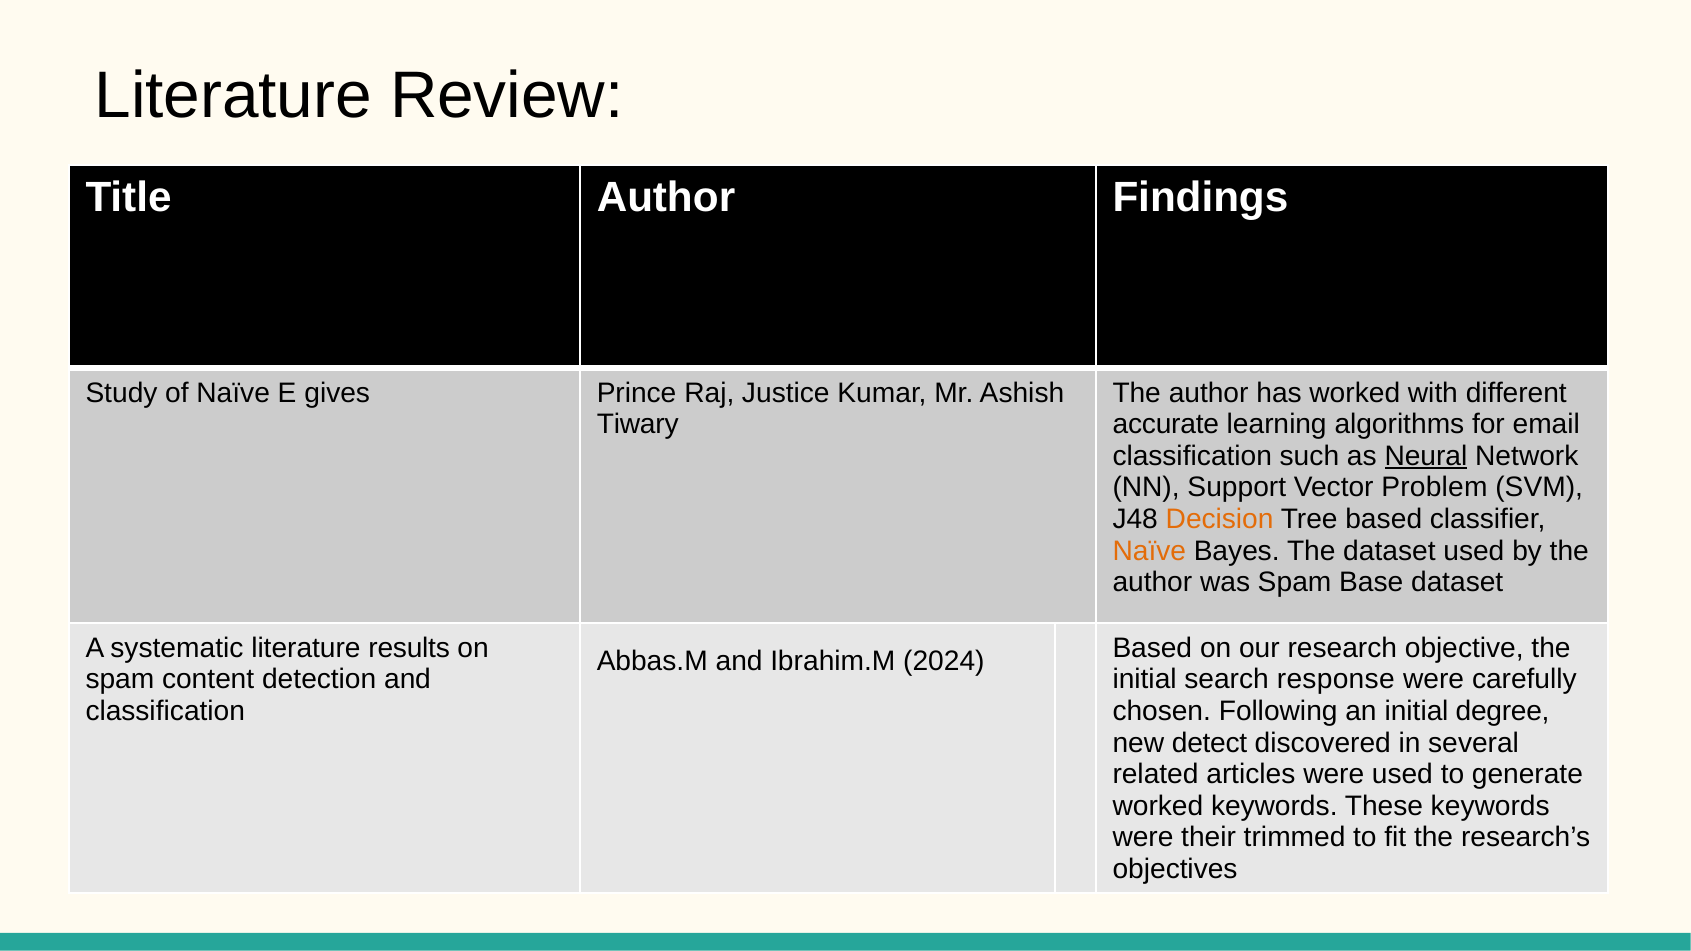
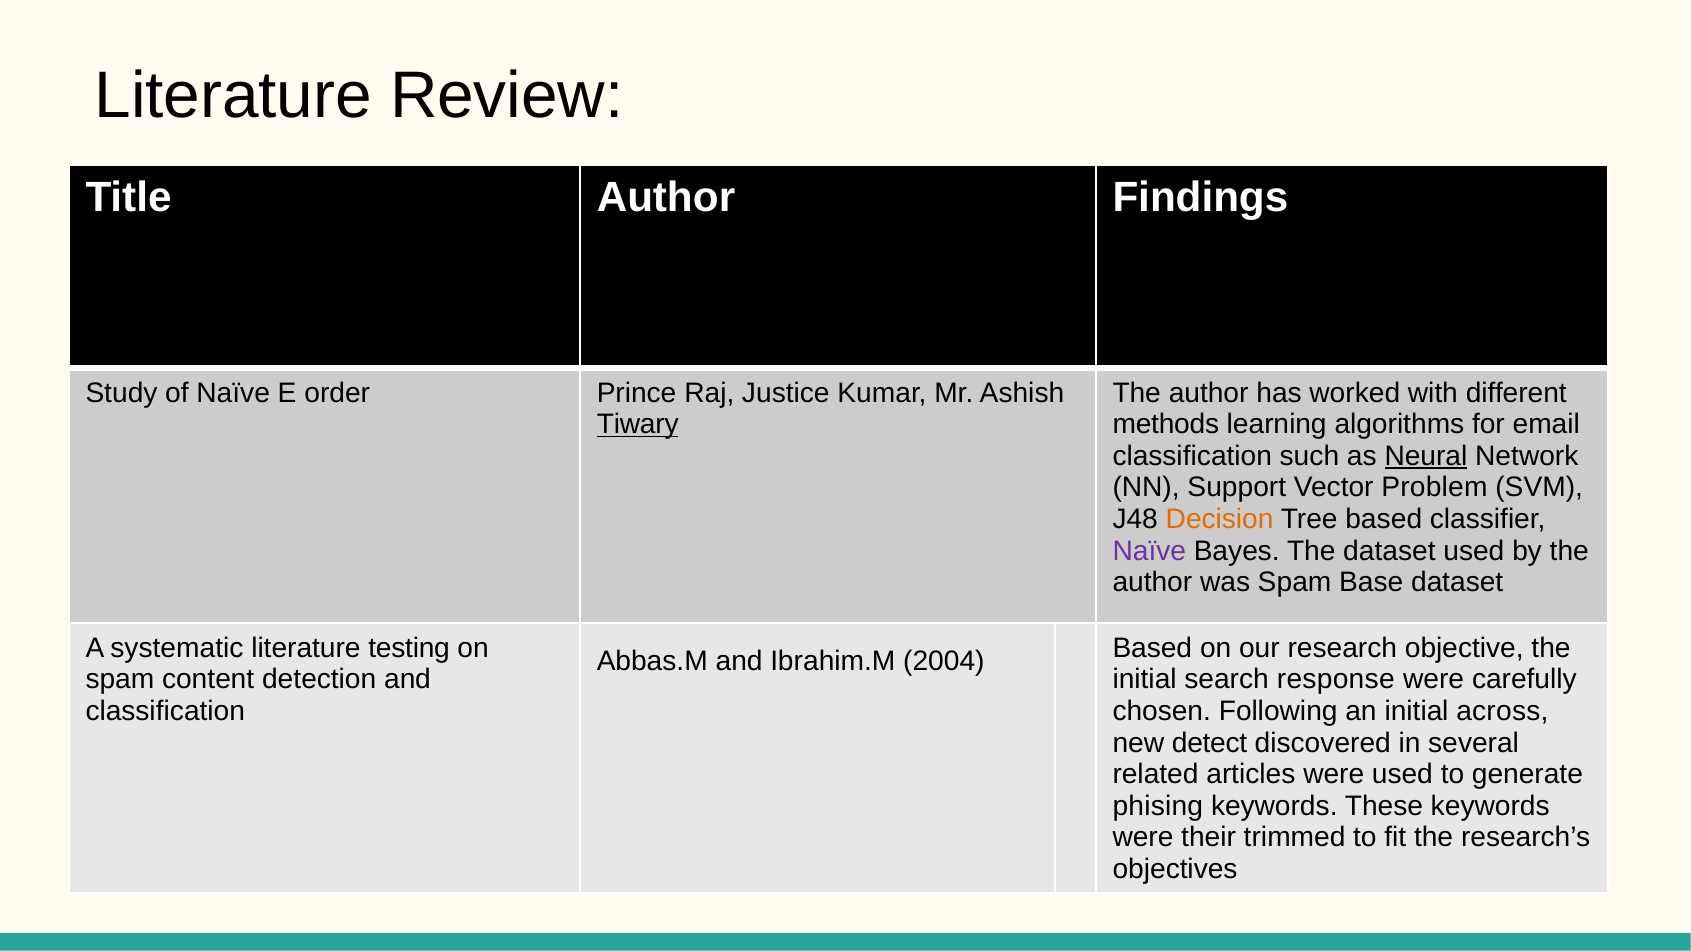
gives: gives -> order
Tiwary underline: none -> present
accurate: accurate -> methods
Naïve at (1149, 551) colour: orange -> purple
results: results -> testing
2024: 2024 -> 2004
degree: degree -> across
worked at (1158, 806): worked -> phising
